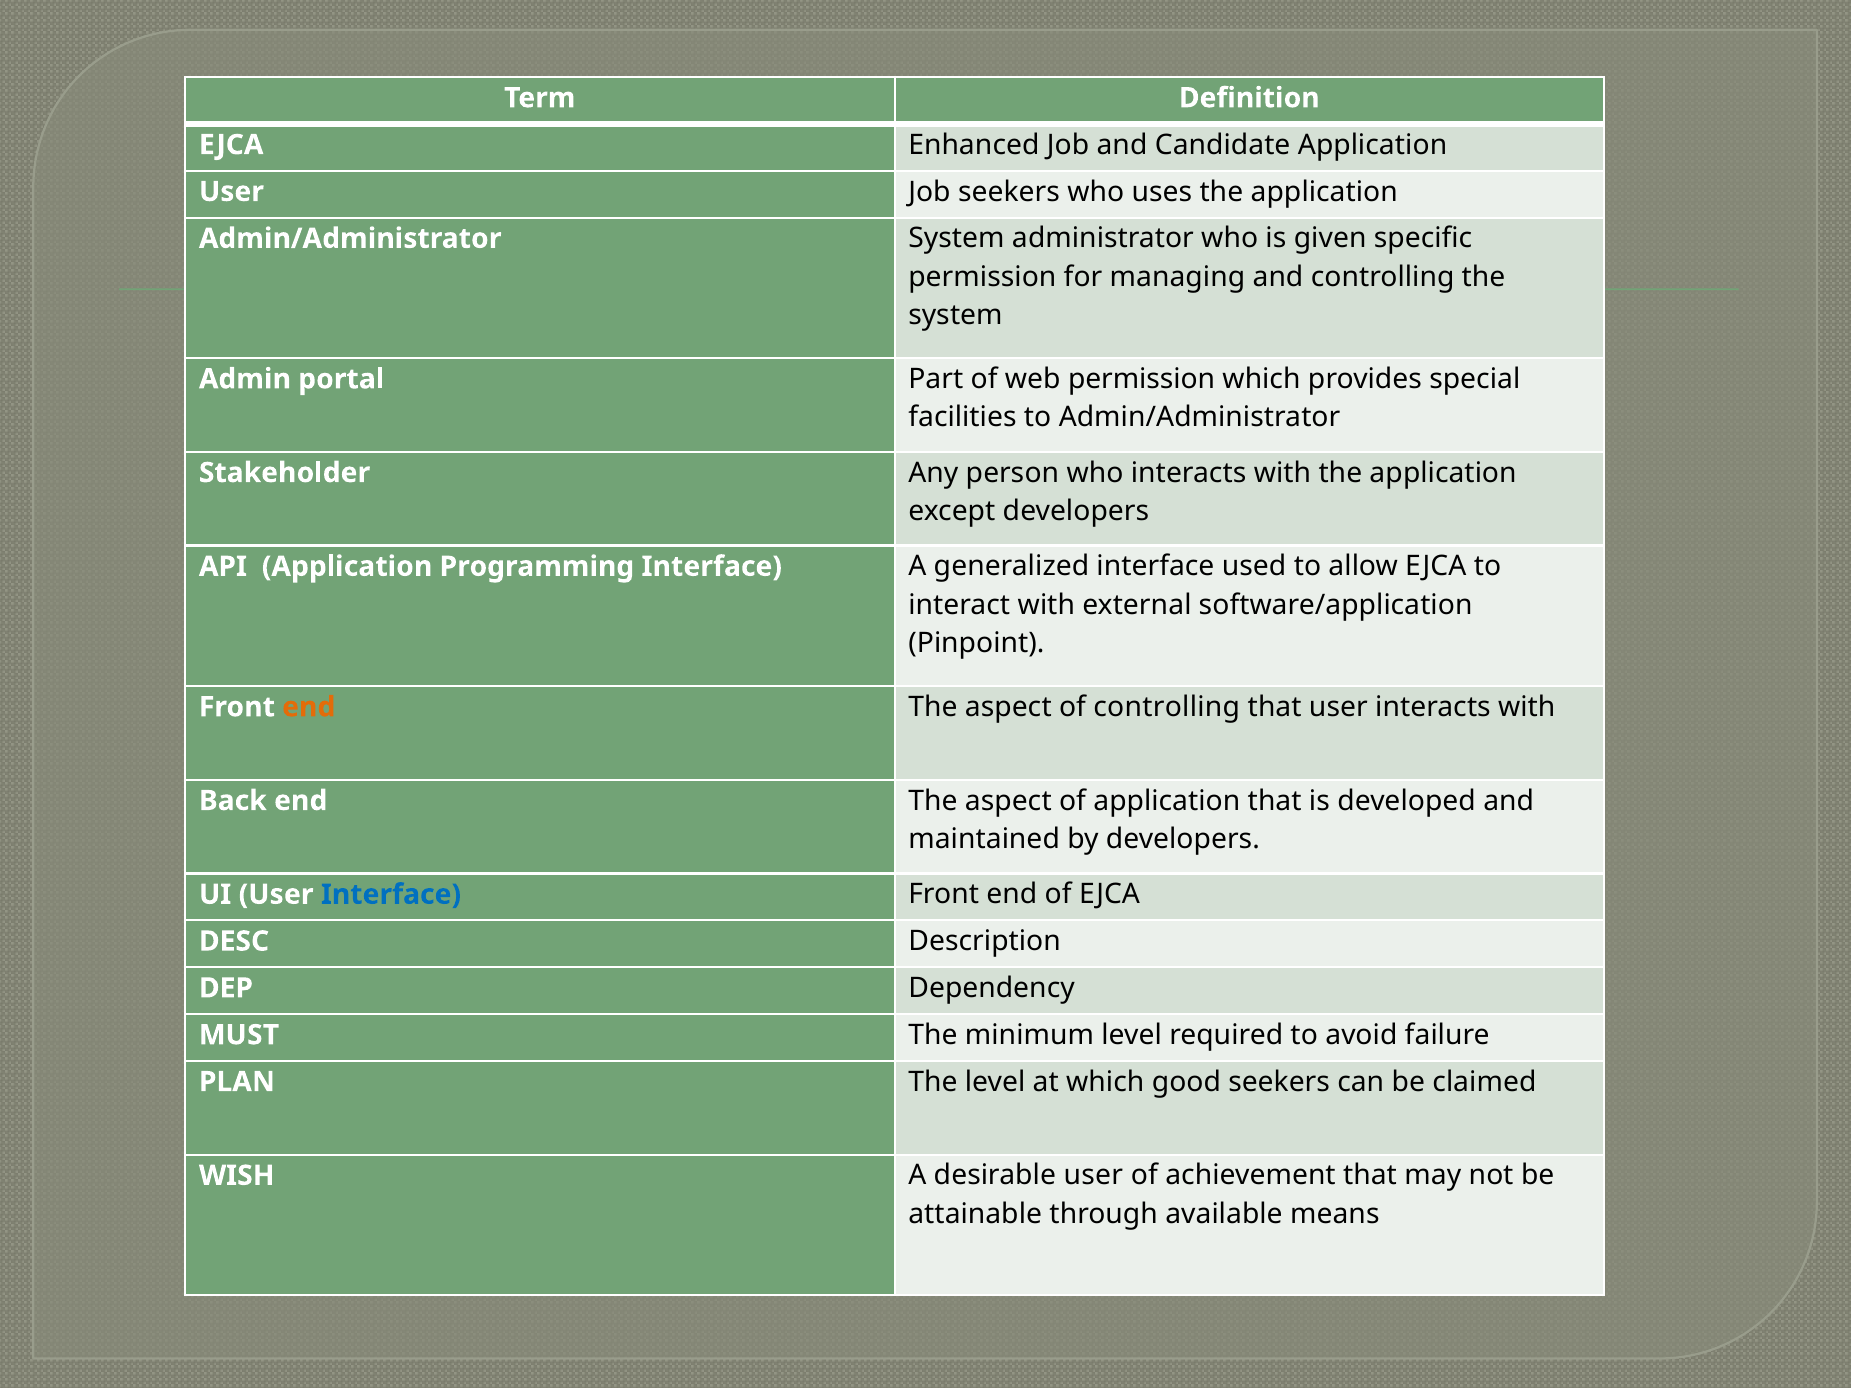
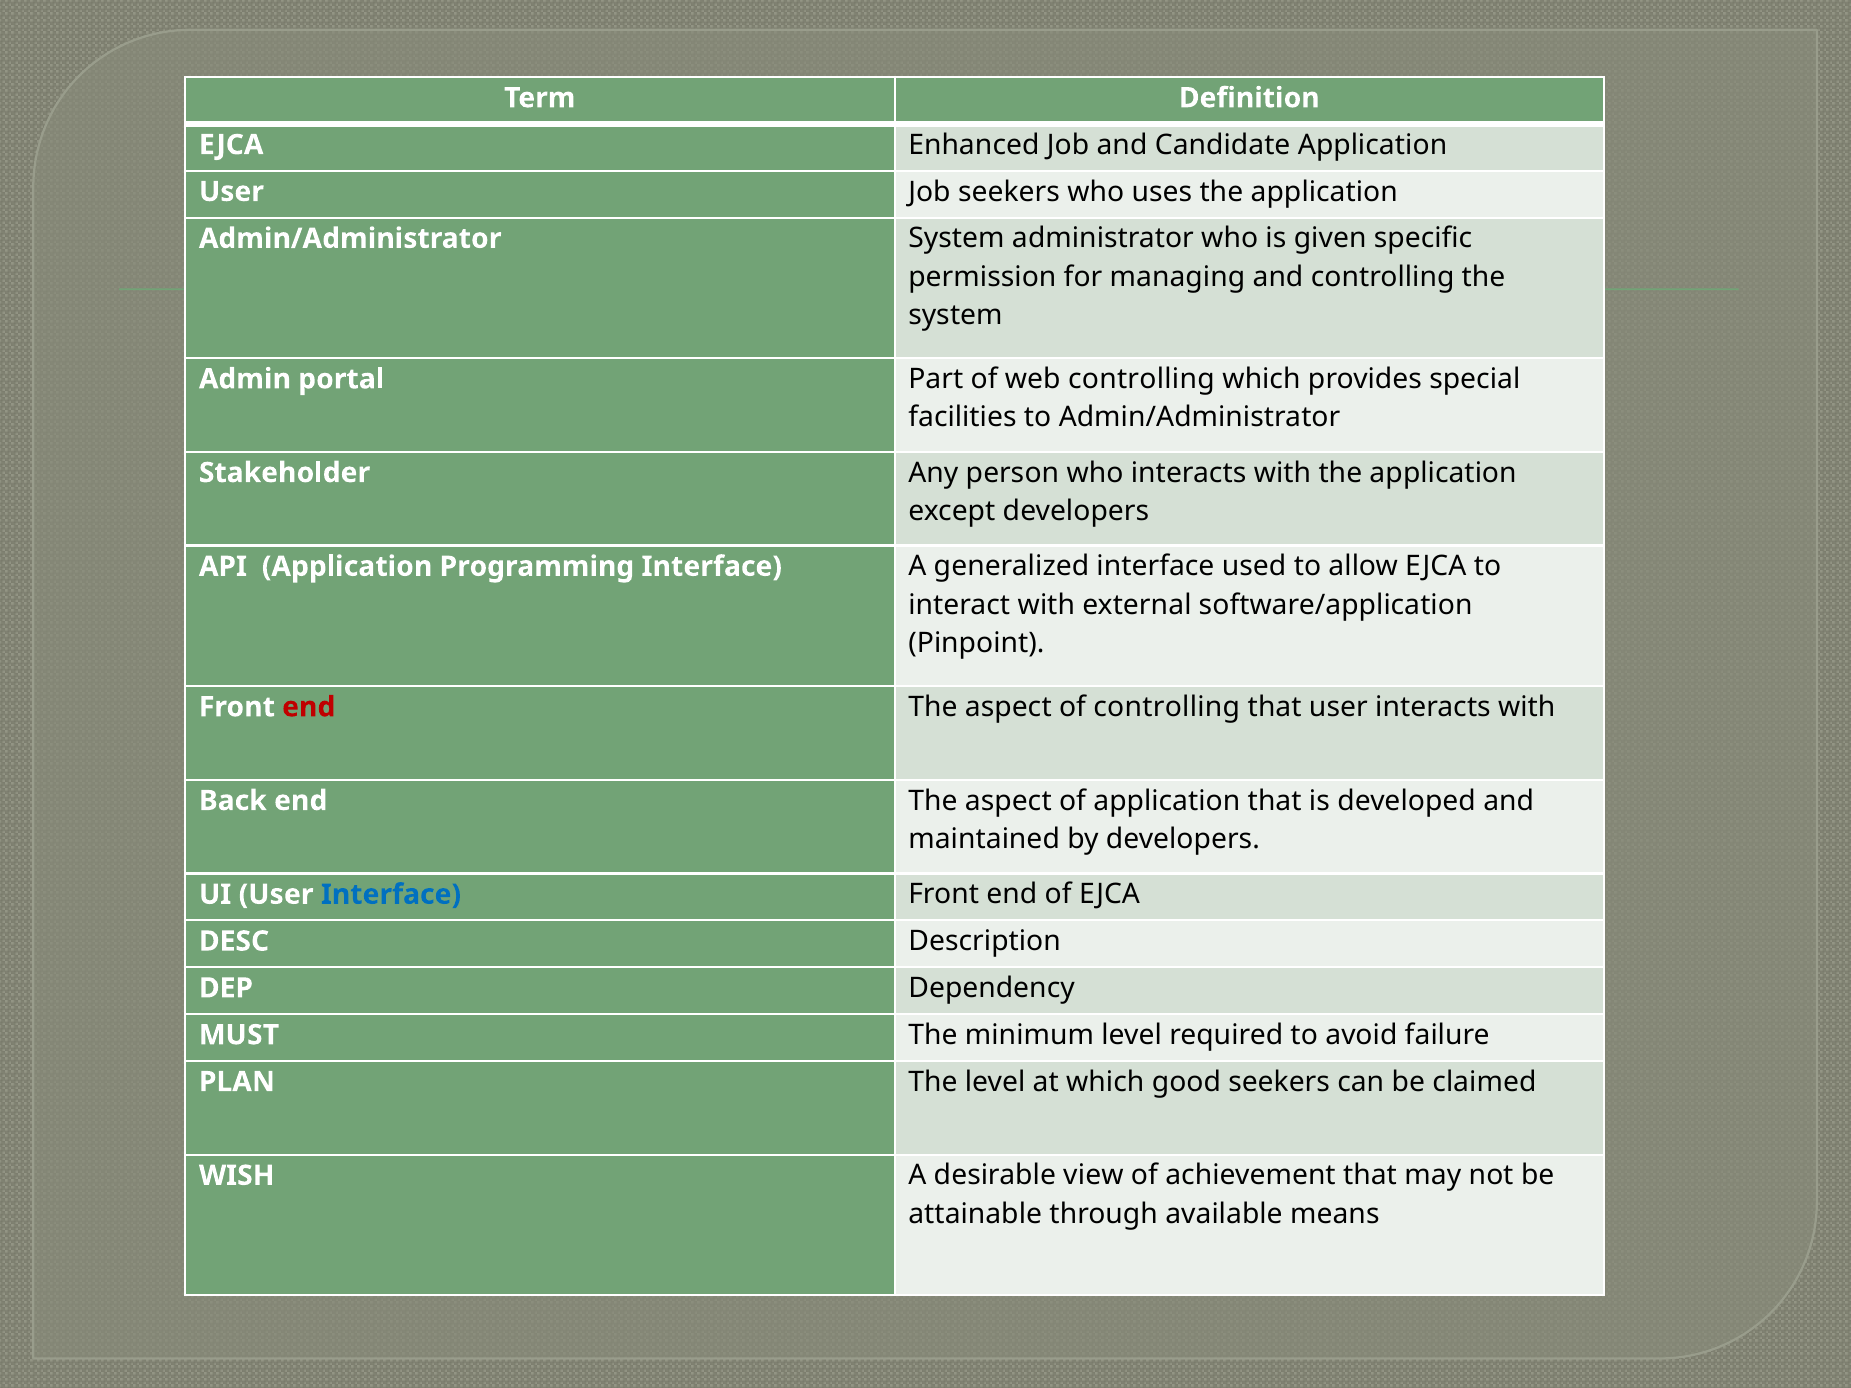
web permission: permission -> controlling
end at (309, 707) colour: orange -> red
desirable user: user -> view
